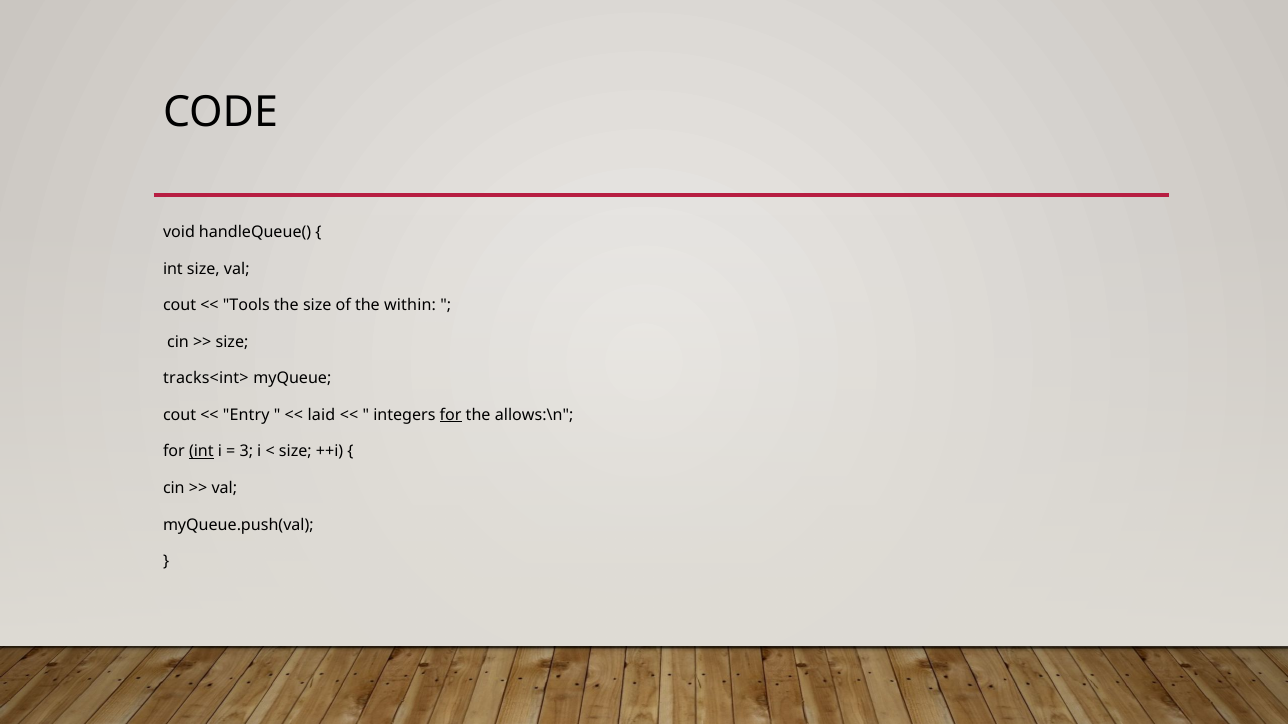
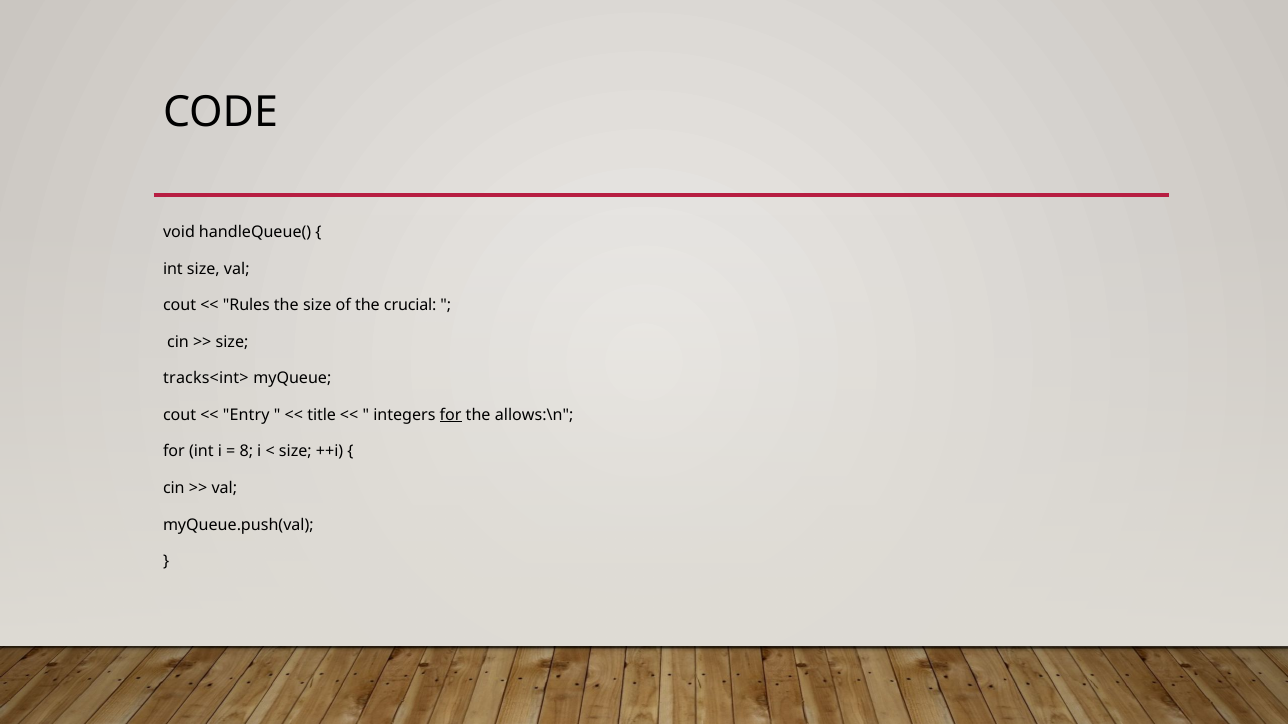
Tools: Tools -> Rules
within: within -> crucial
laid: laid -> title
int at (201, 452) underline: present -> none
3: 3 -> 8
